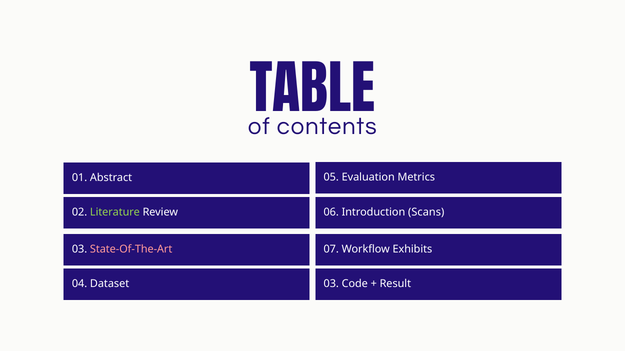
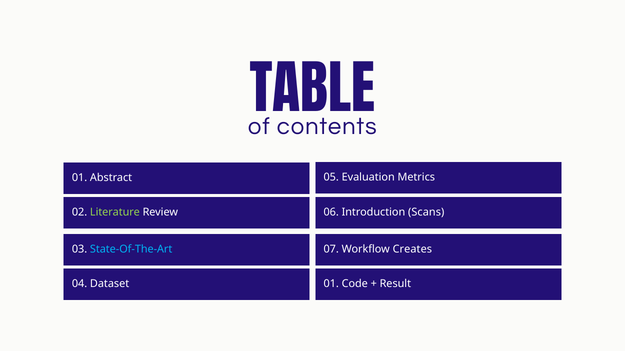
State-Of-The-Art colour: pink -> light blue
Exhibits: Exhibits -> Creates
Dataset 03: 03 -> 01
